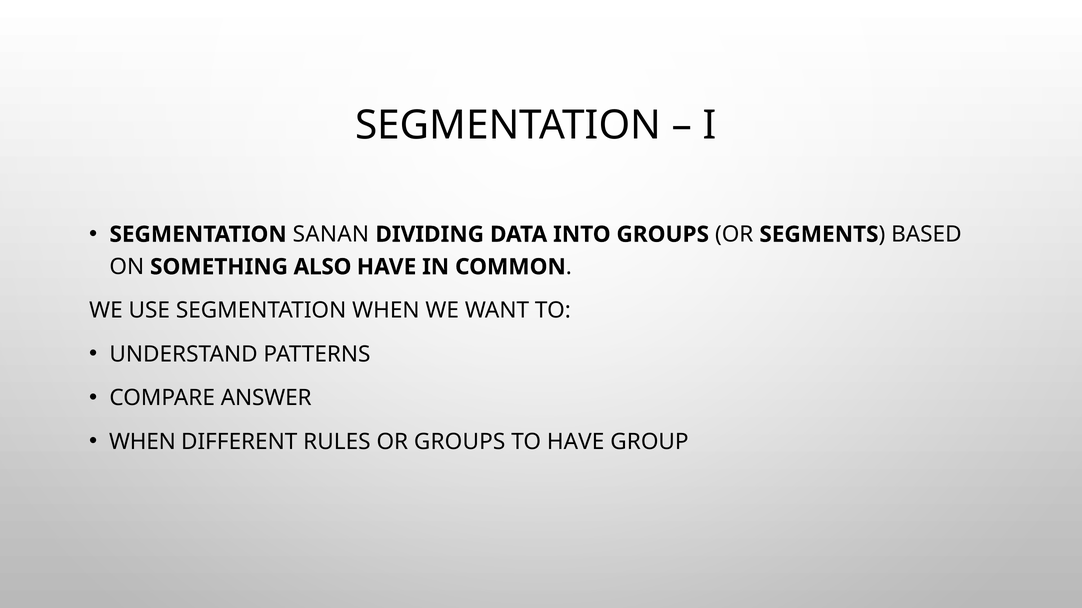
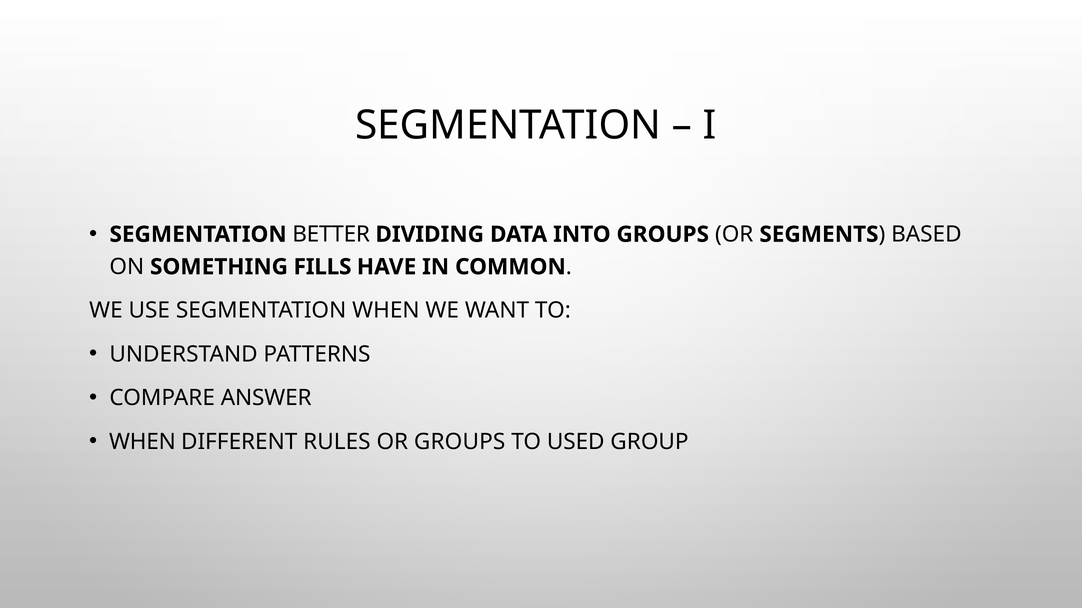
SANAN: SANAN -> BETTER
ALSO: ALSO -> FILLS
TO HAVE: HAVE -> USED
